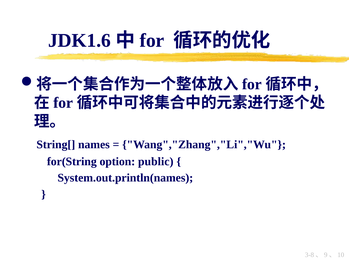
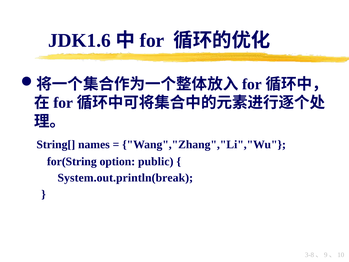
System.out.println(names: System.out.println(names -> System.out.println(break
